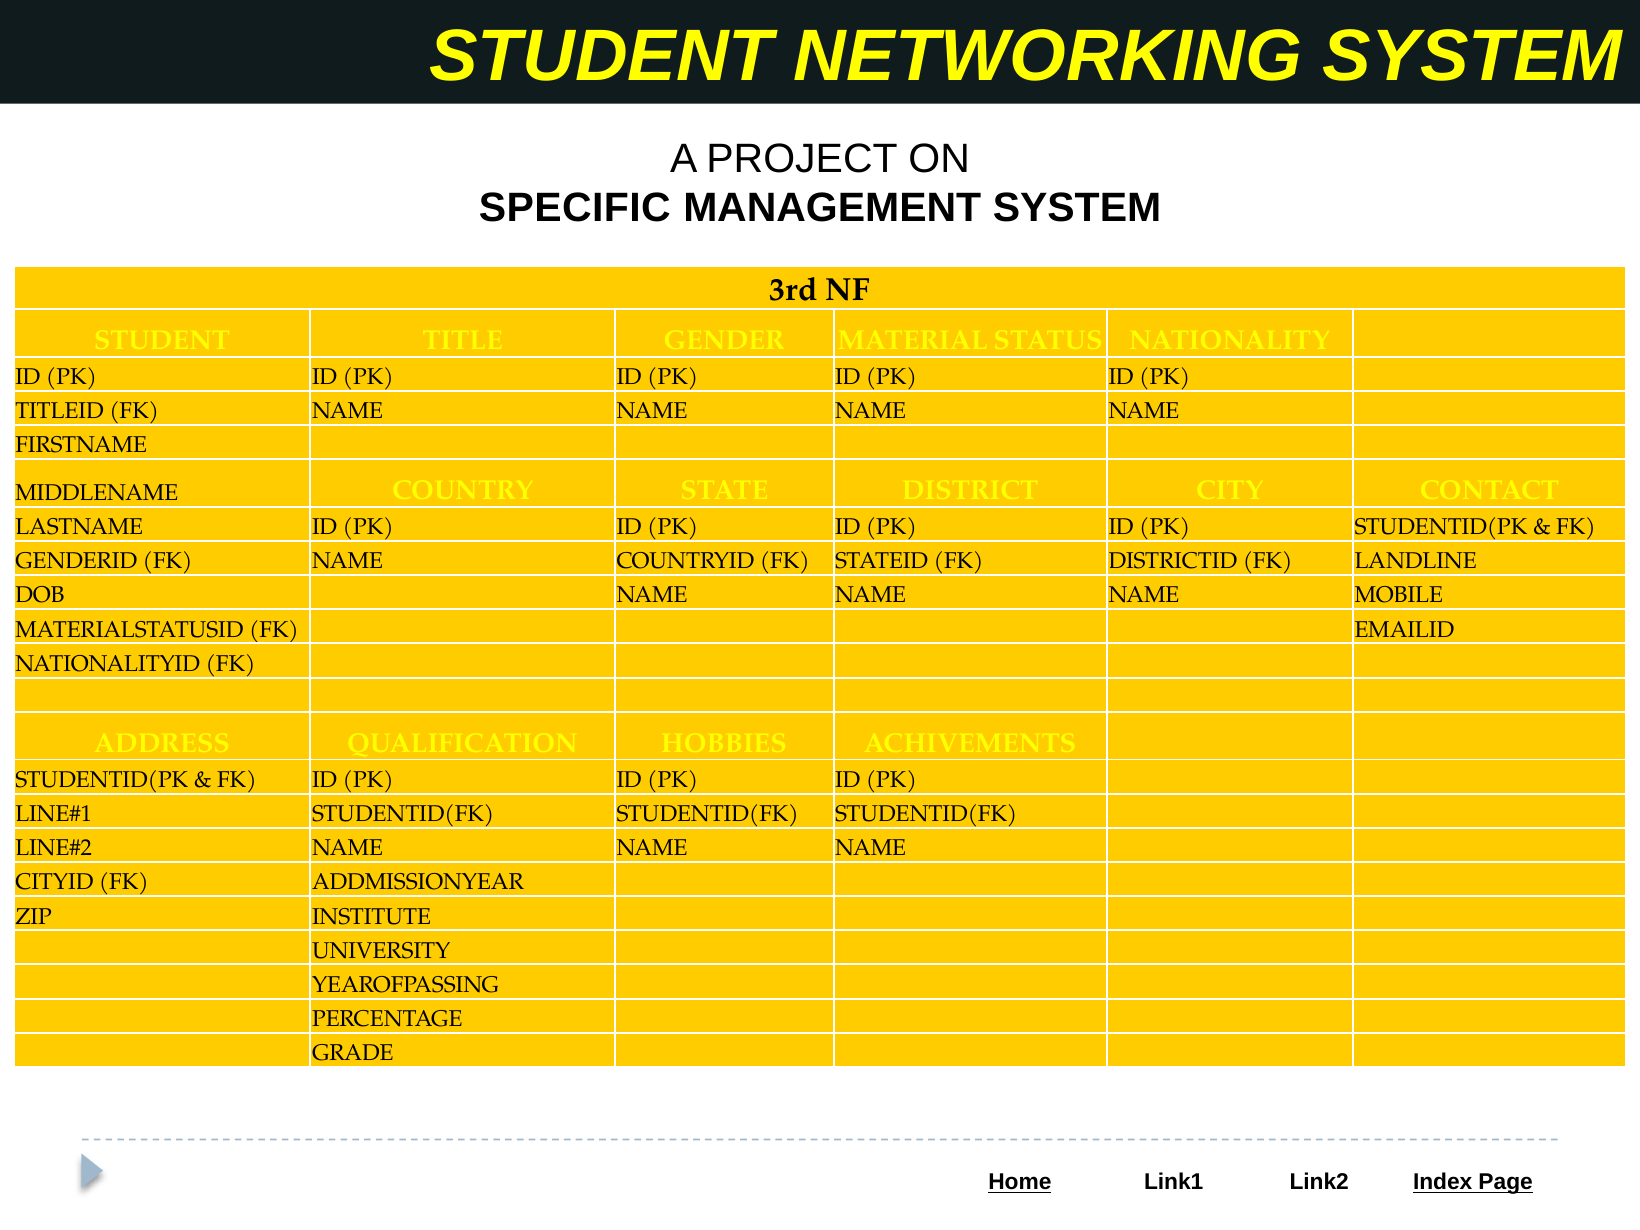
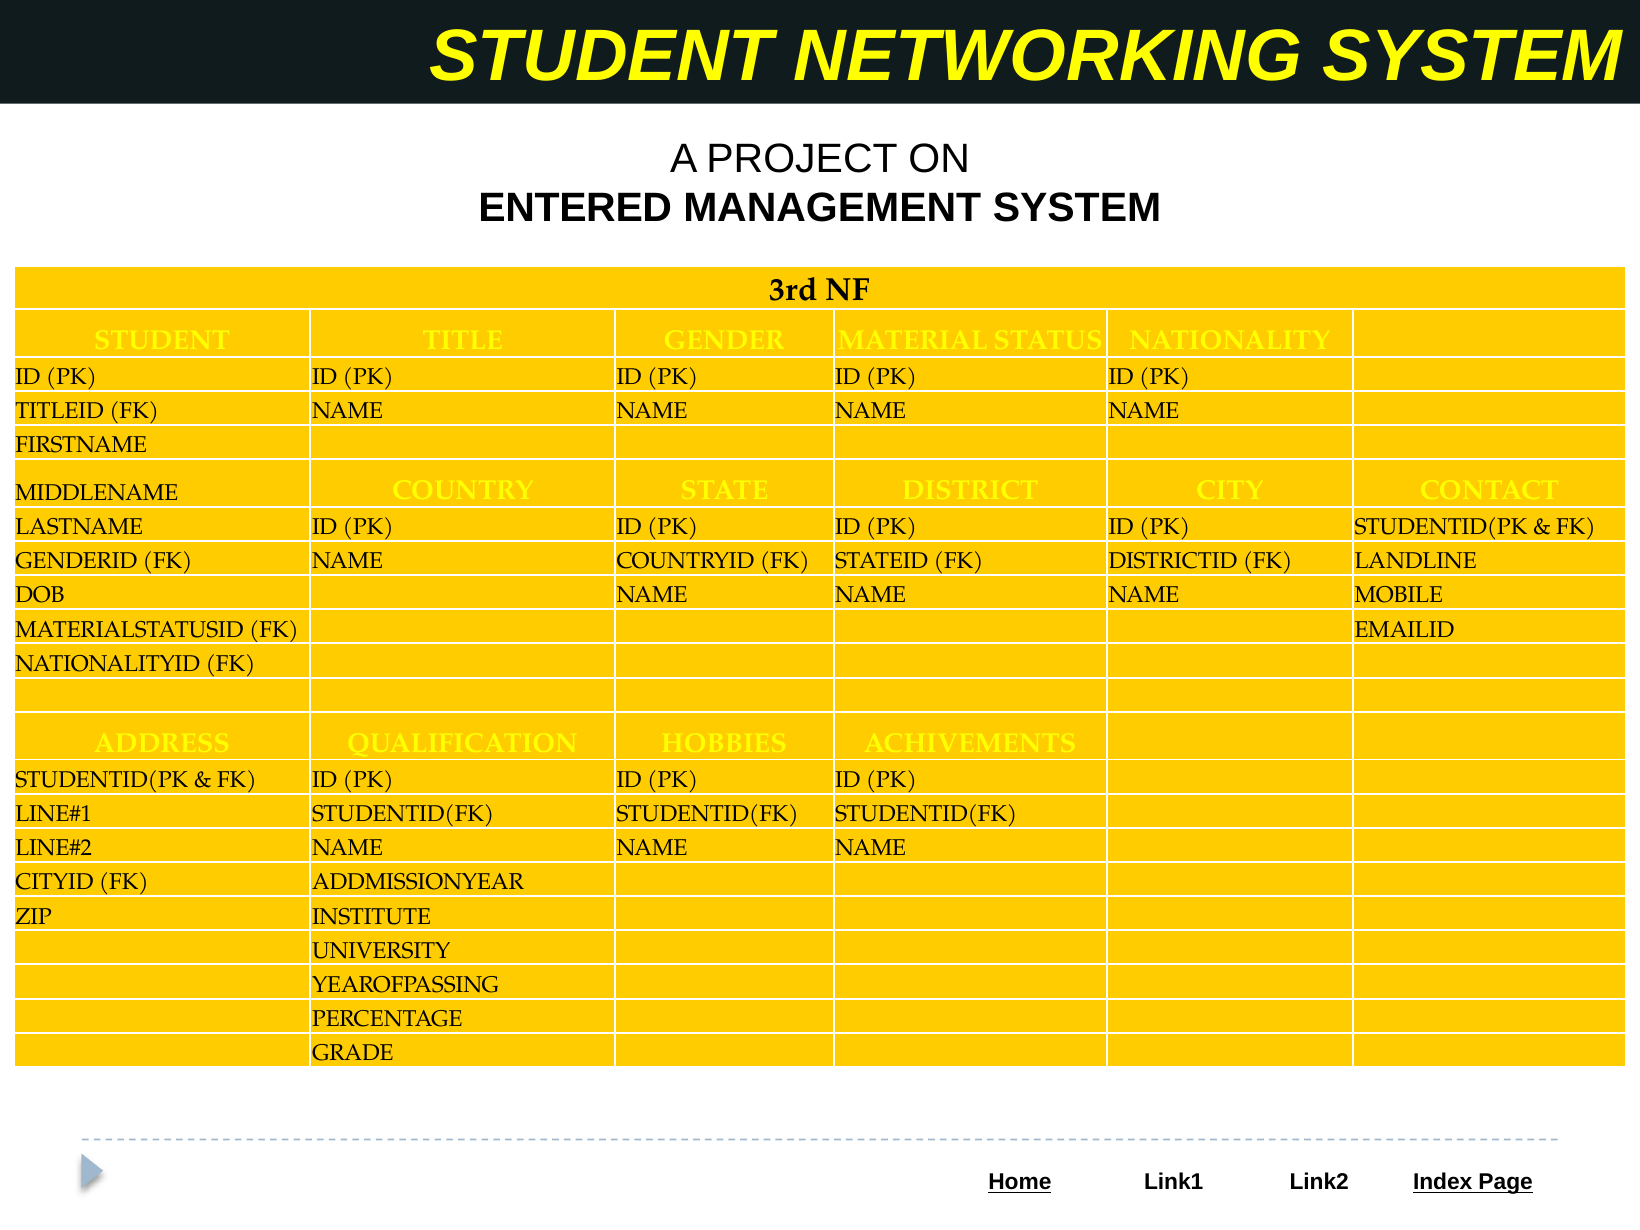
SPECIFIC: SPECIFIC -> ENTERED
